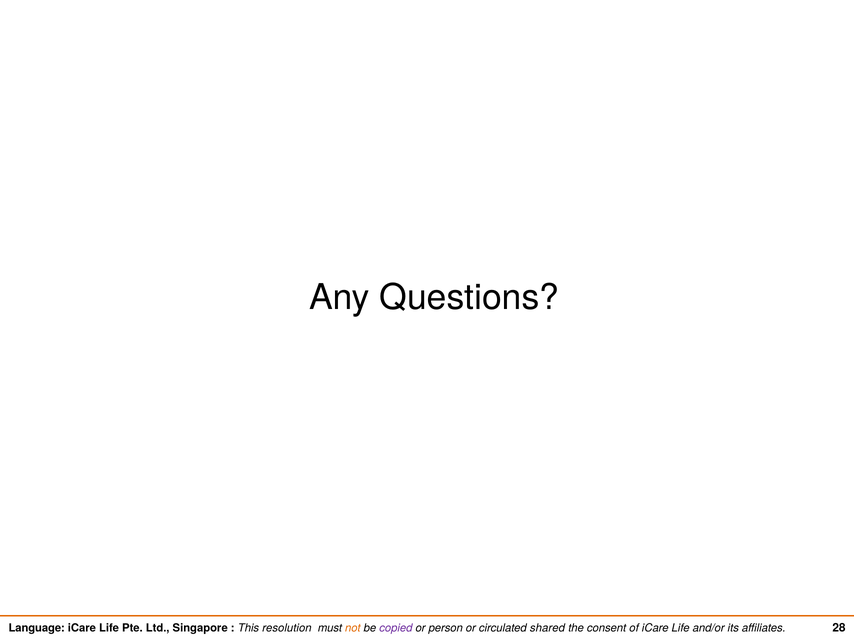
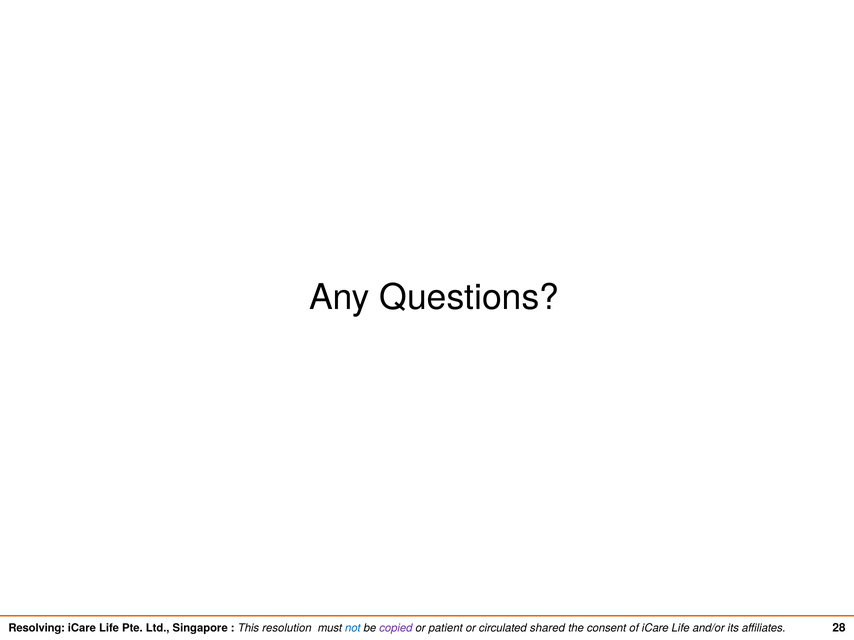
Language: Language -> Resolving
not colour: orange -> blue
person: person -> patient
